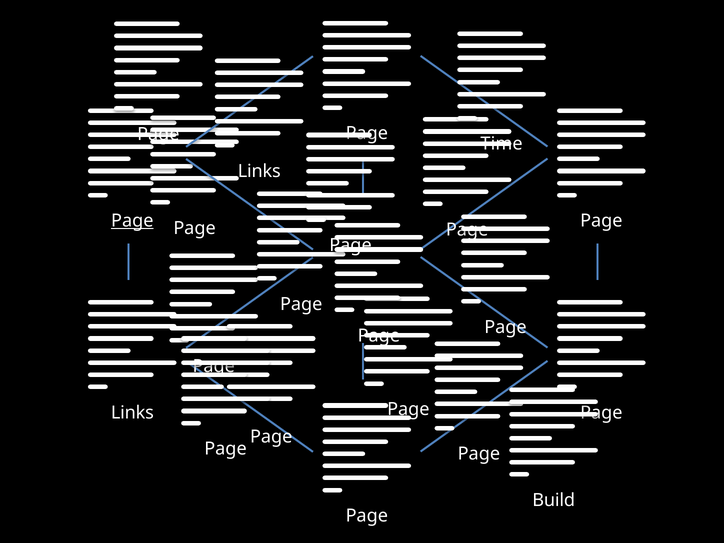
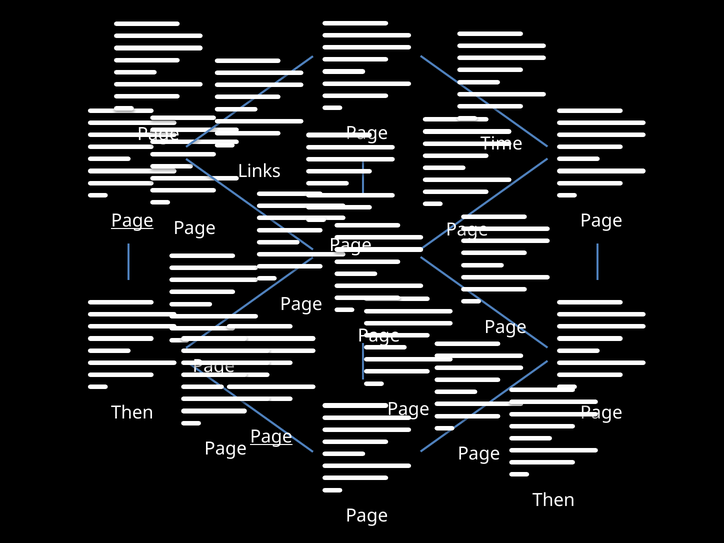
Links at (132, 413): Links -> Then
Page at (271, 437) underline: none -> present
Build at (554, 500): Build -> Then
